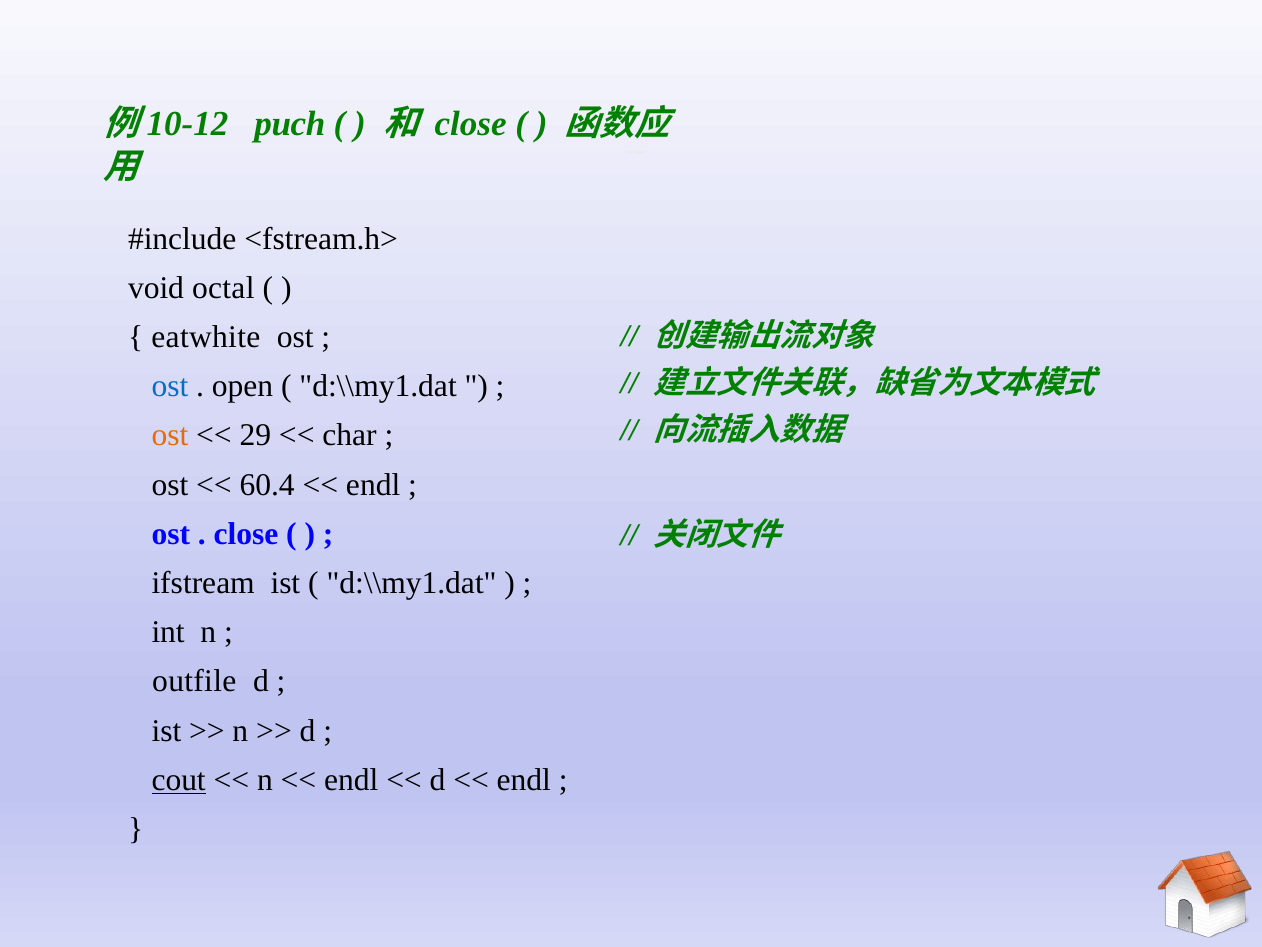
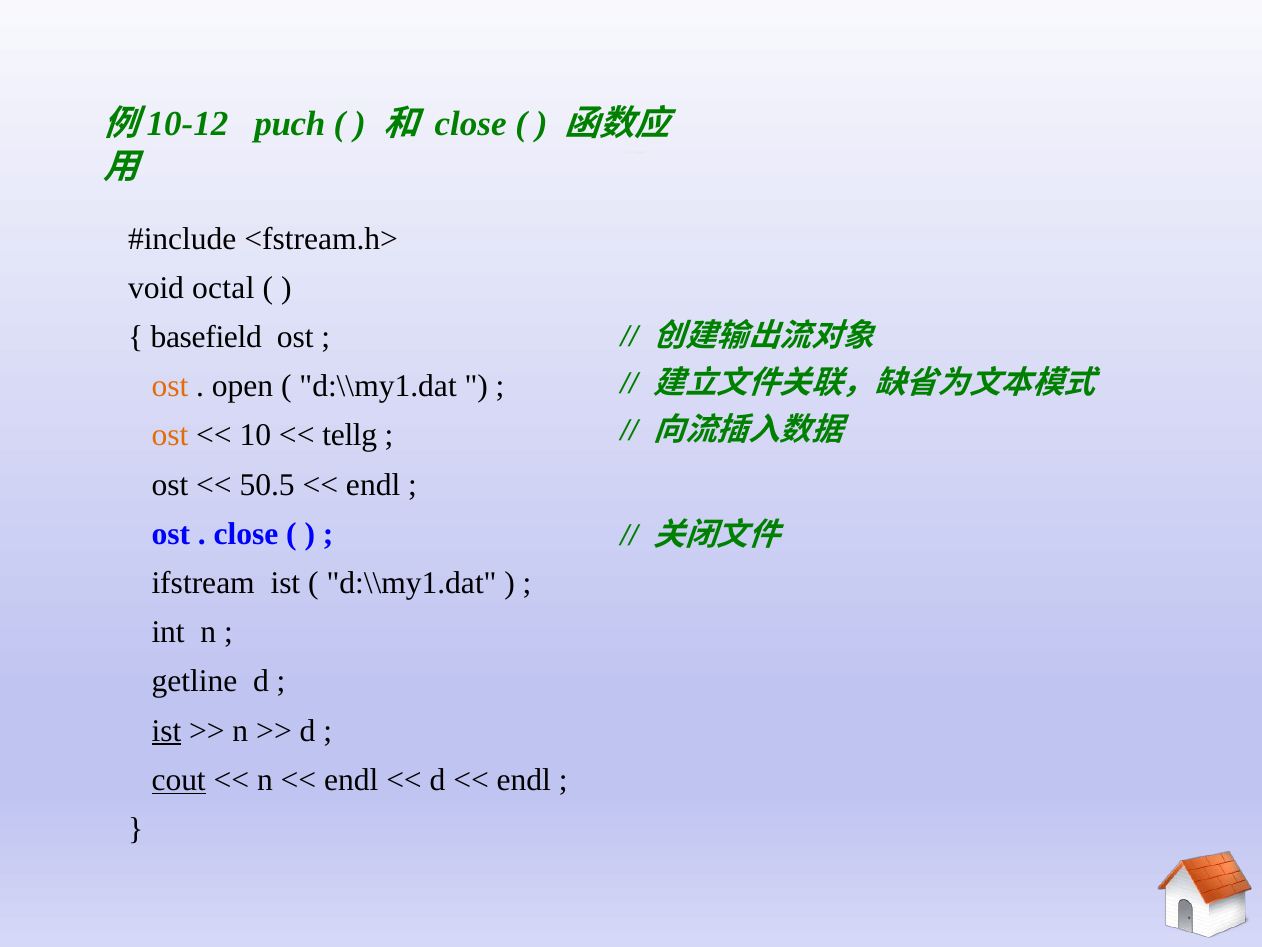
eatwhite: eatwhite -> basefield
ost at (170, 386) colour: blue -> orange
29: 29 -> 10
char: char -> tellg
60.4: 60.4 -> 50.5
outfile: outfile -> getline
ist at (166, 730) underline: none -> present
